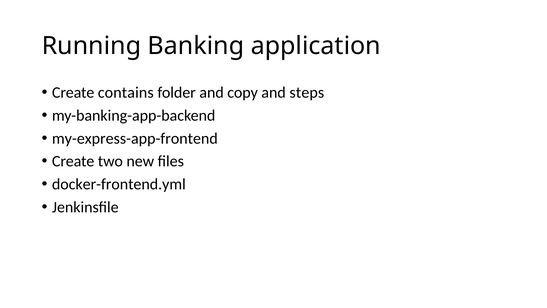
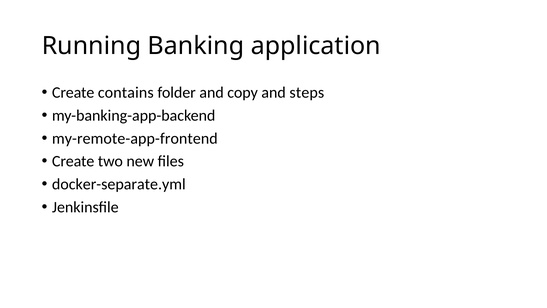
my-express-app-frontend: my-express-app-frontend -> my-remote-app-frontend
docker-frontend.yml: docker-frontend.yml -> docker-separate.yml
